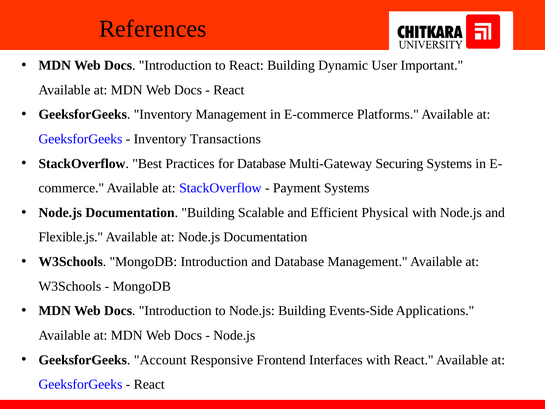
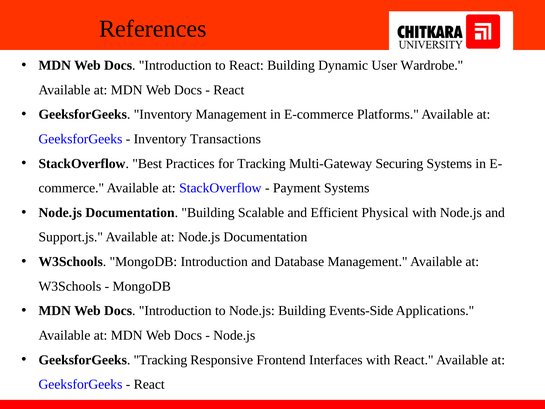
Important: Important -> Wardrobe
for Database: Database -> Tracking
Flexible.js: Flexible.js -> Support.js
GeeksforGeeks Account: Account -> Tracking
